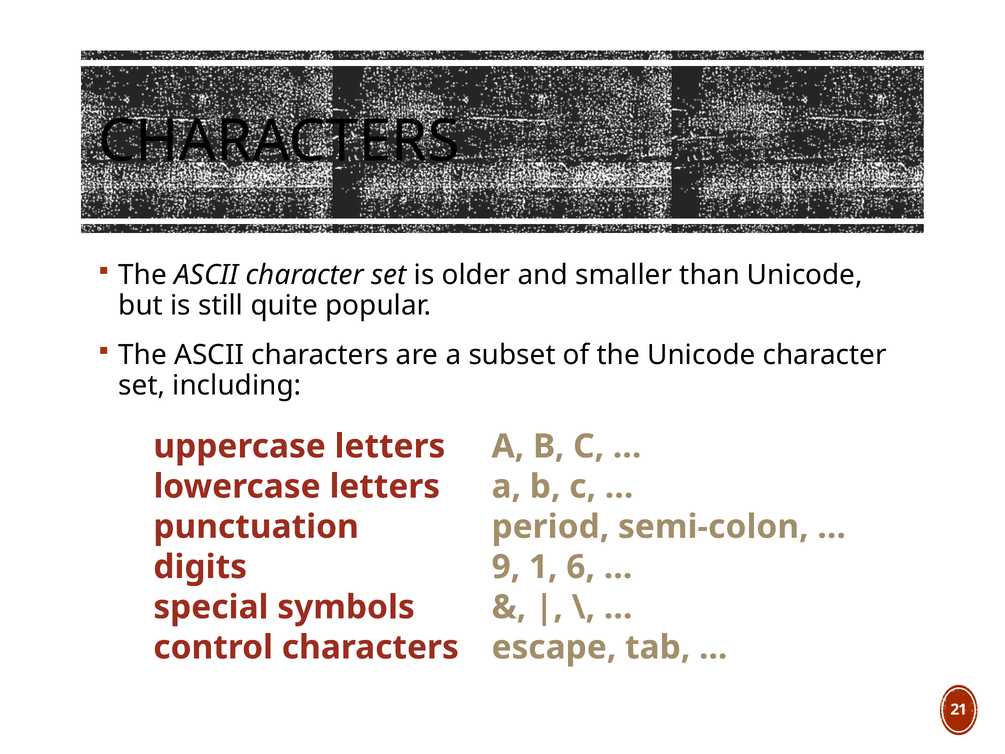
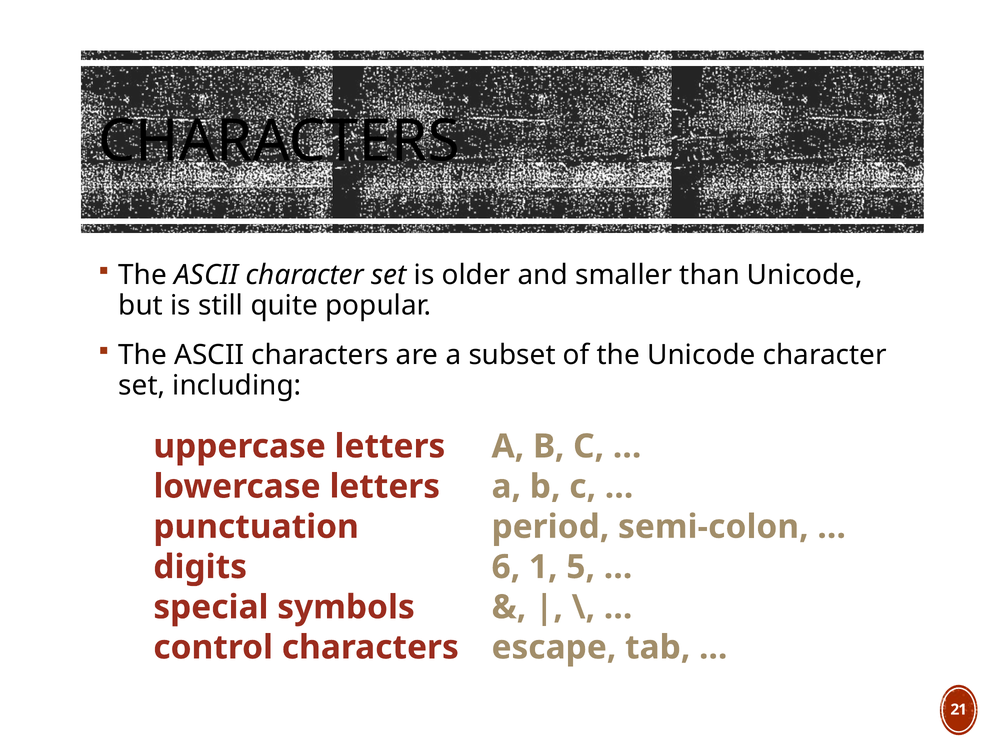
9: 9 -> 6
6: 6 -> 5
